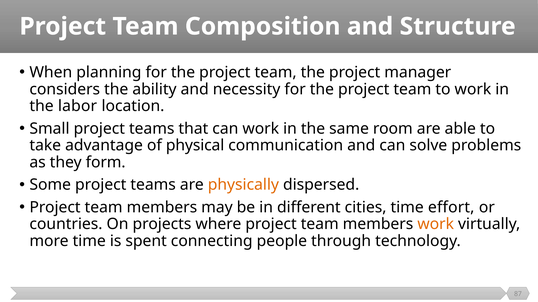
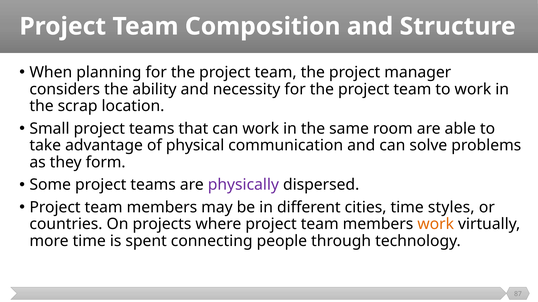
labor: labor -> scrap
physically colour: orange -> purple
effort: effort -> styles
